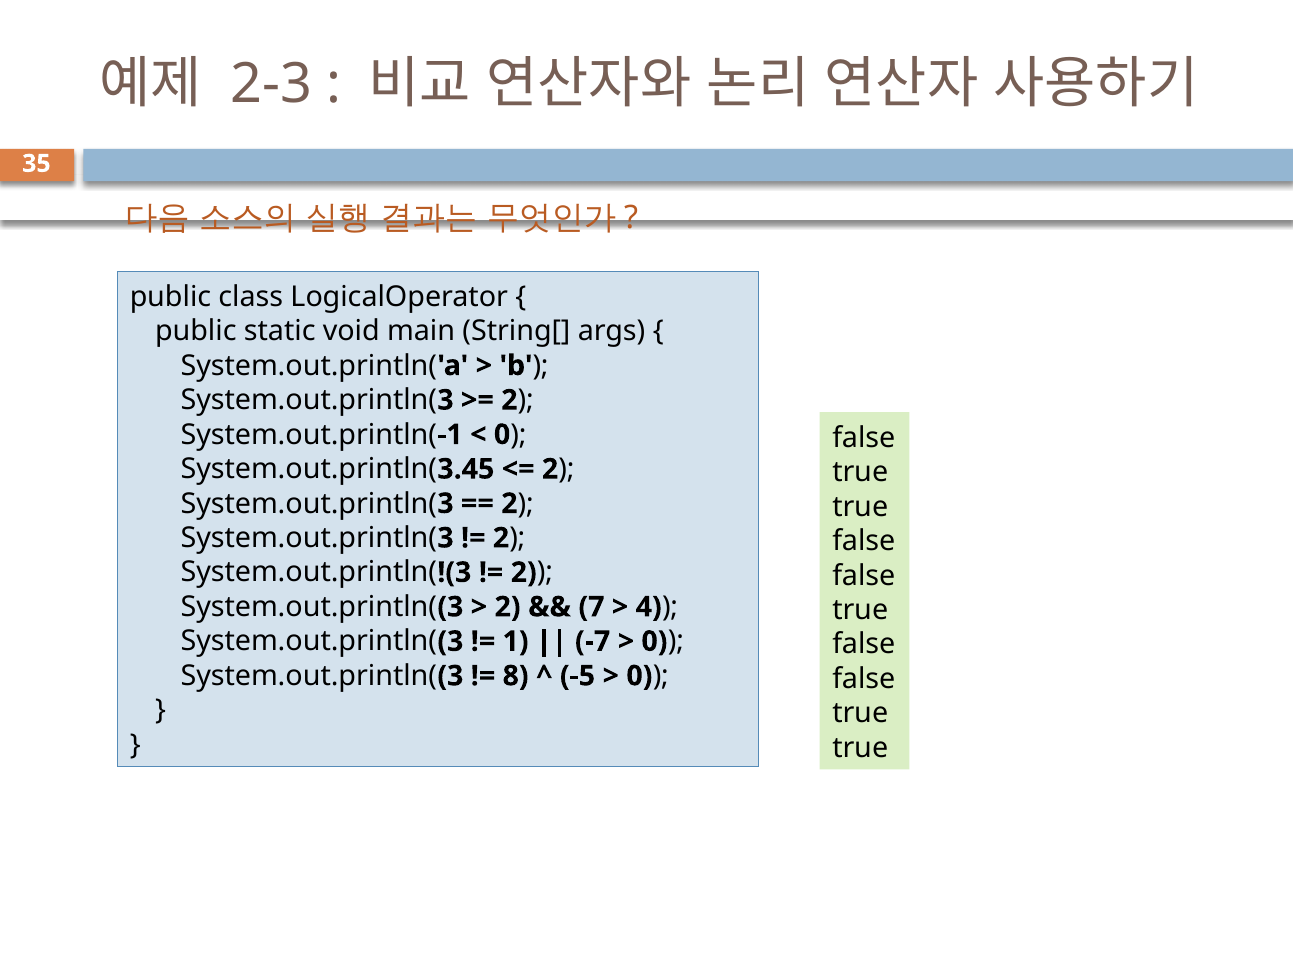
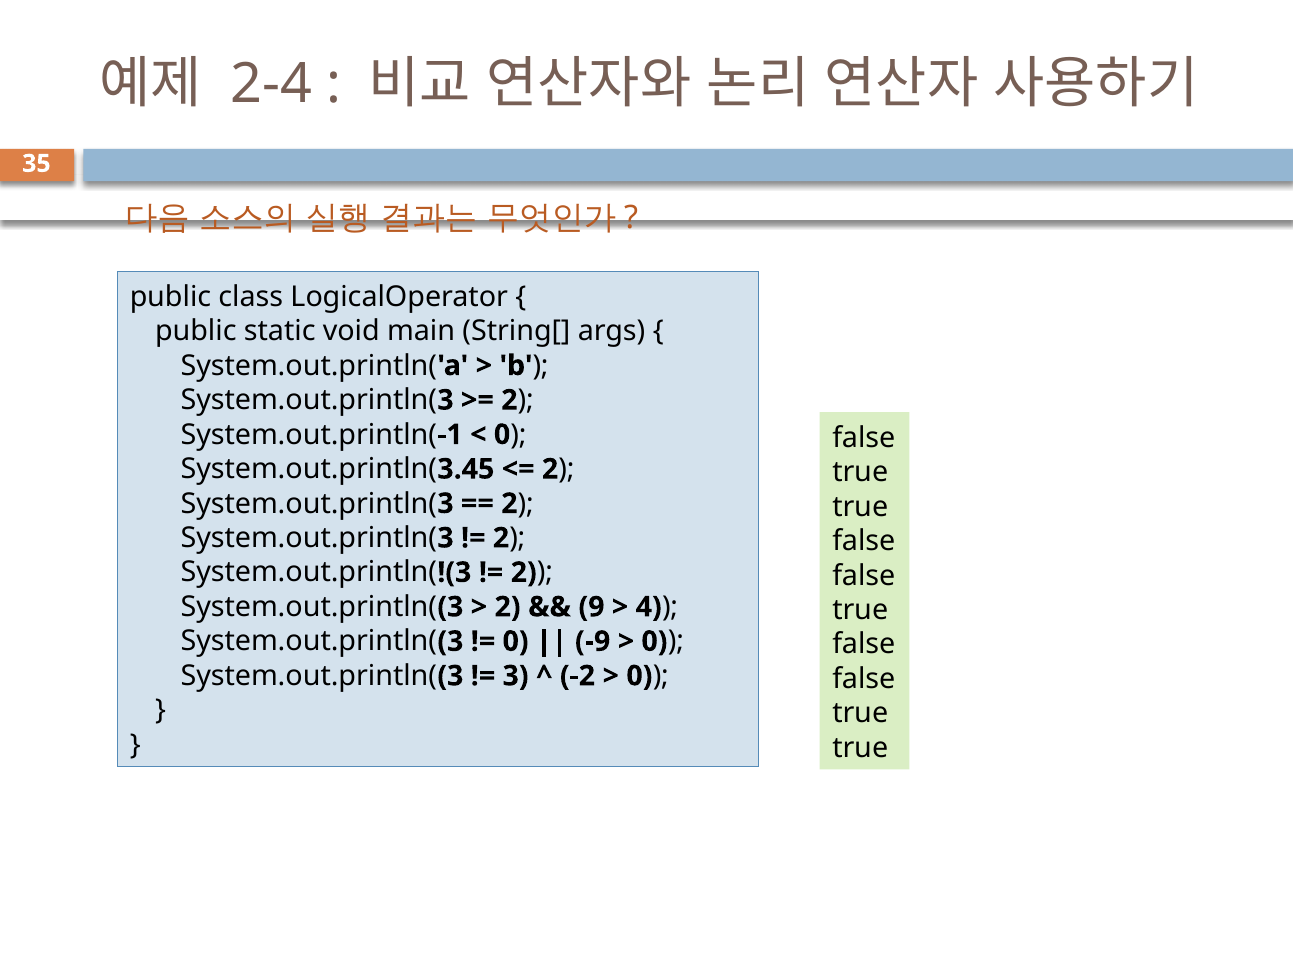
2-3: 2-3 -> 2-4
7: 7 -> 9
1 at (516, 641): 1 -> 0
-7: -7 -> -9
8: 8 -> 3
-5: -5 -> -2
